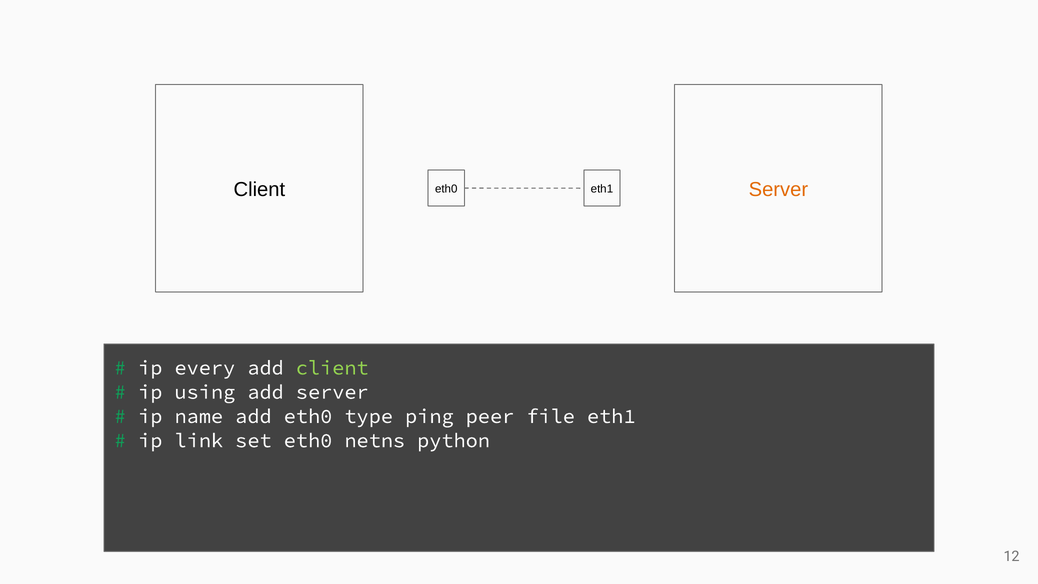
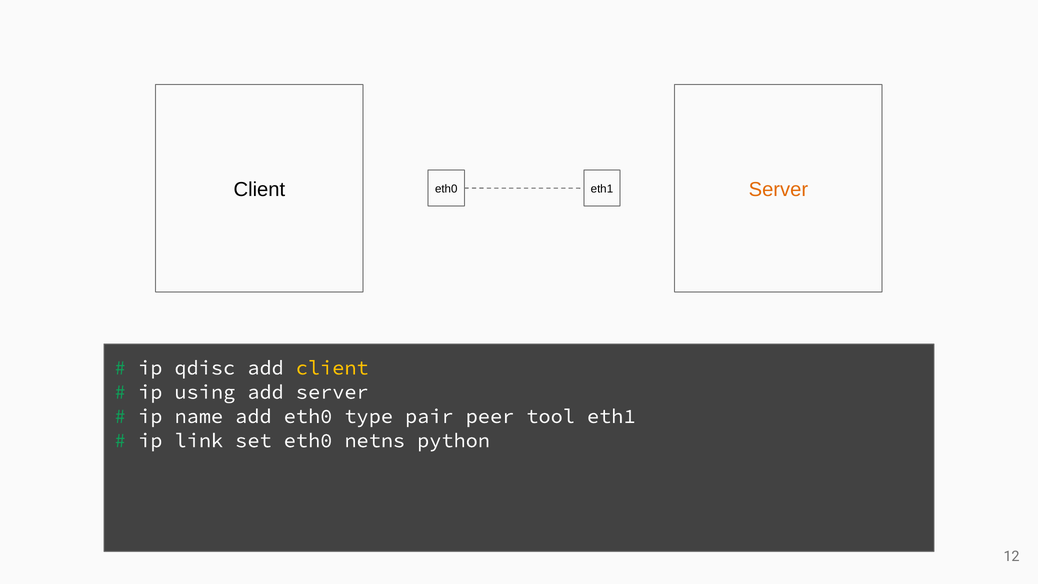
every: every -> qdisc
client at (332, 368) colour: light green -> yellow
ping: ping -> pair
file: file -> tool
